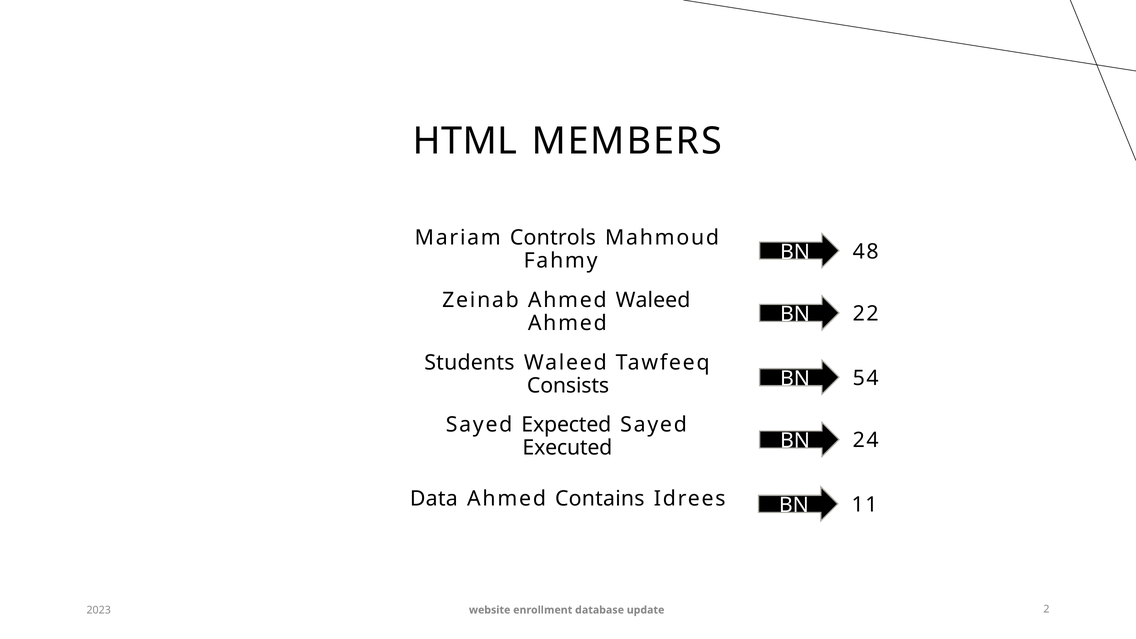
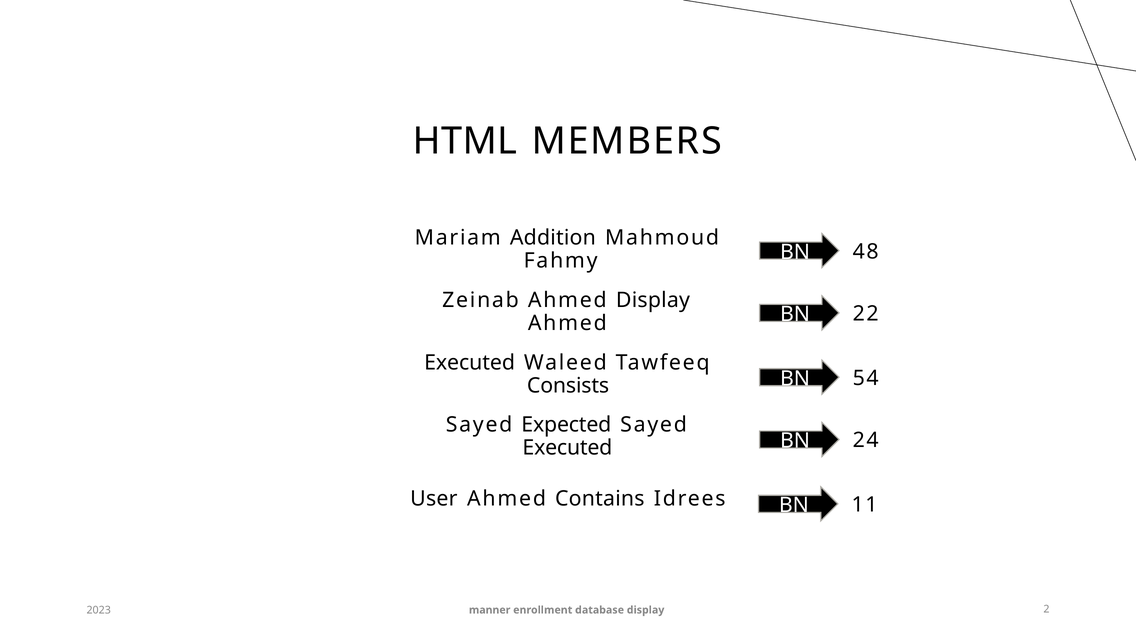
Controls: Controls -> Addition
Ahmed Waleed: Waleed -> Display
Students at (469, 363): Students -> Executed
Data: Data -> User
website: website -> manner
database update: update -> display
